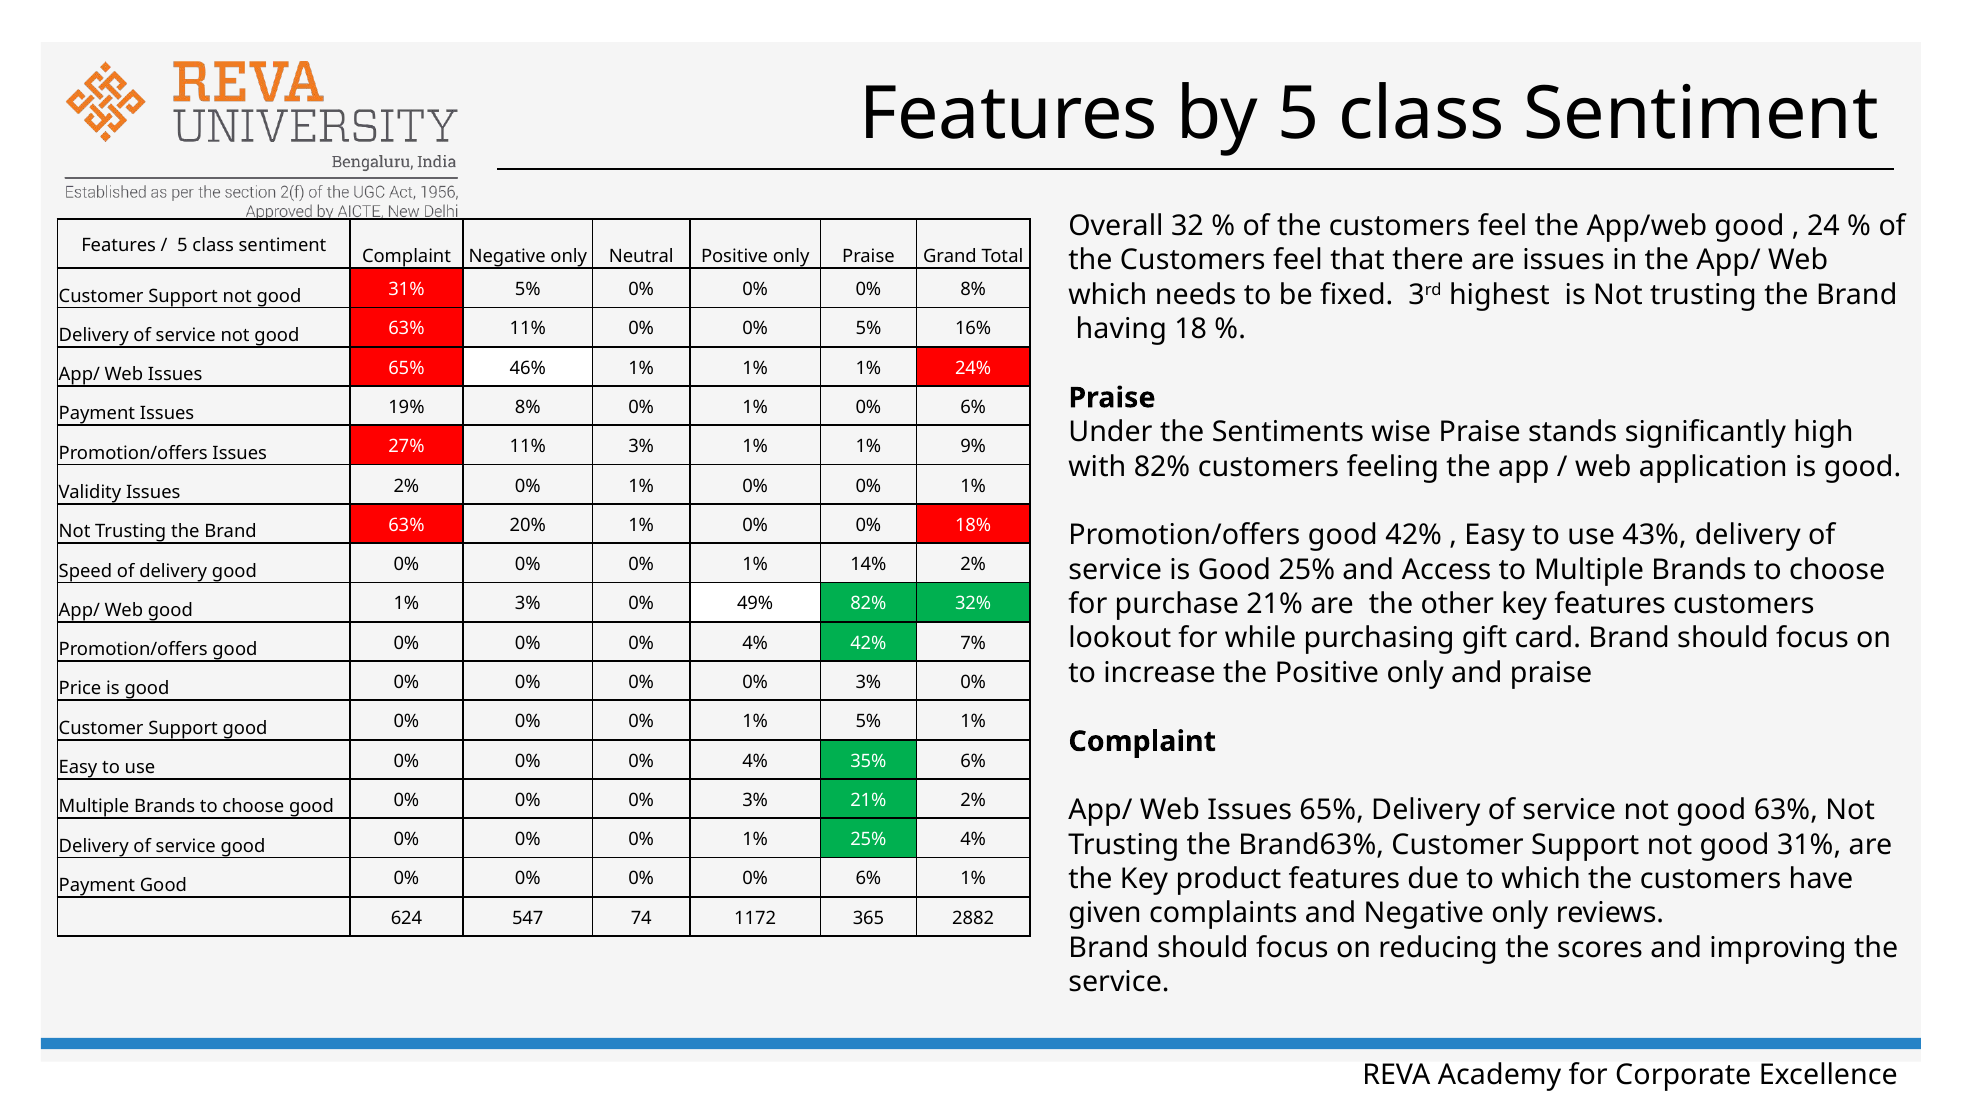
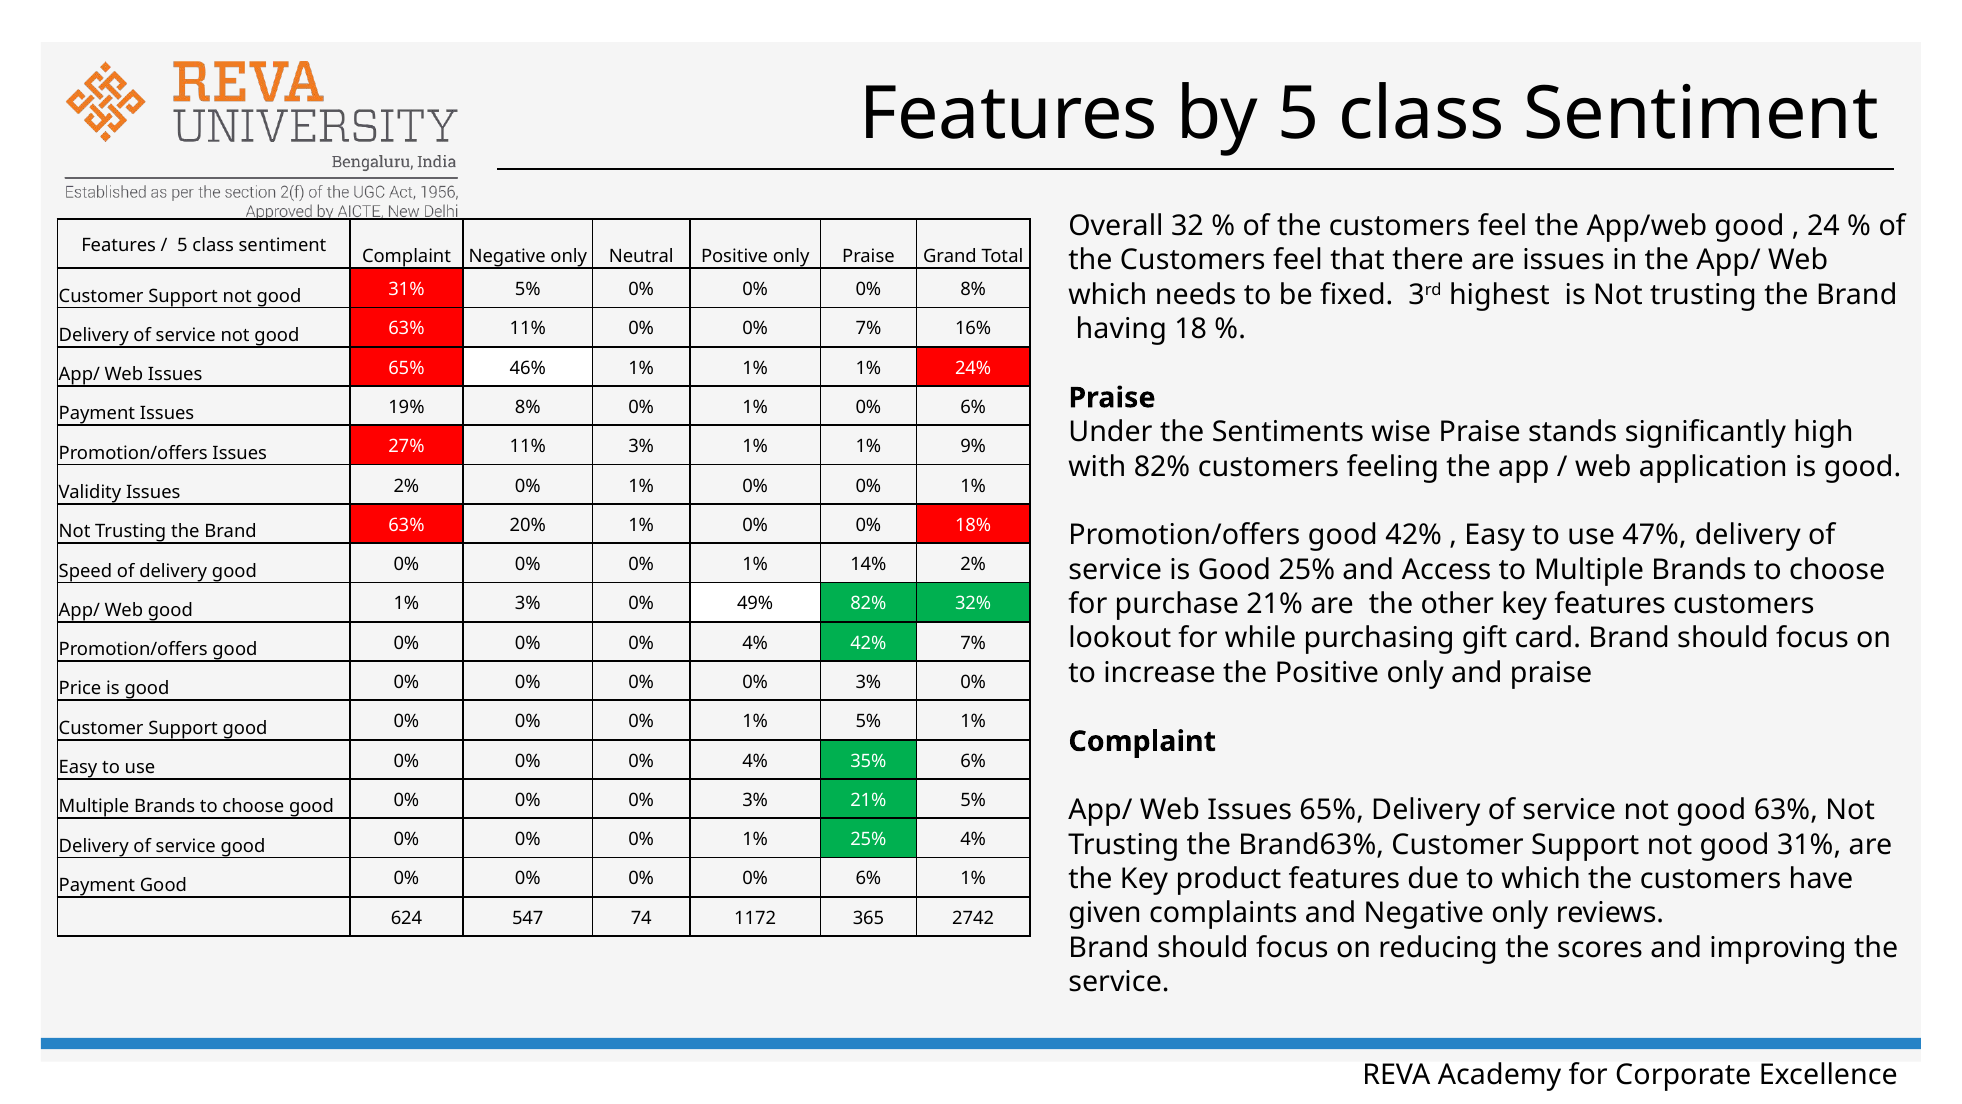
0% 5%: 5% -> 7%
43%: 43% -> 47%
21% 2%: 2% -> 5%
2882: 2882 -> 2742
